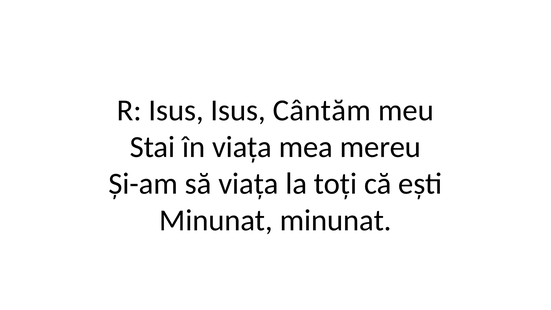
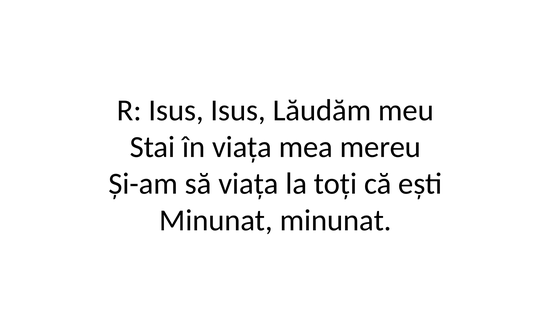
Cântăm: Cântăm -> Lăudăm
